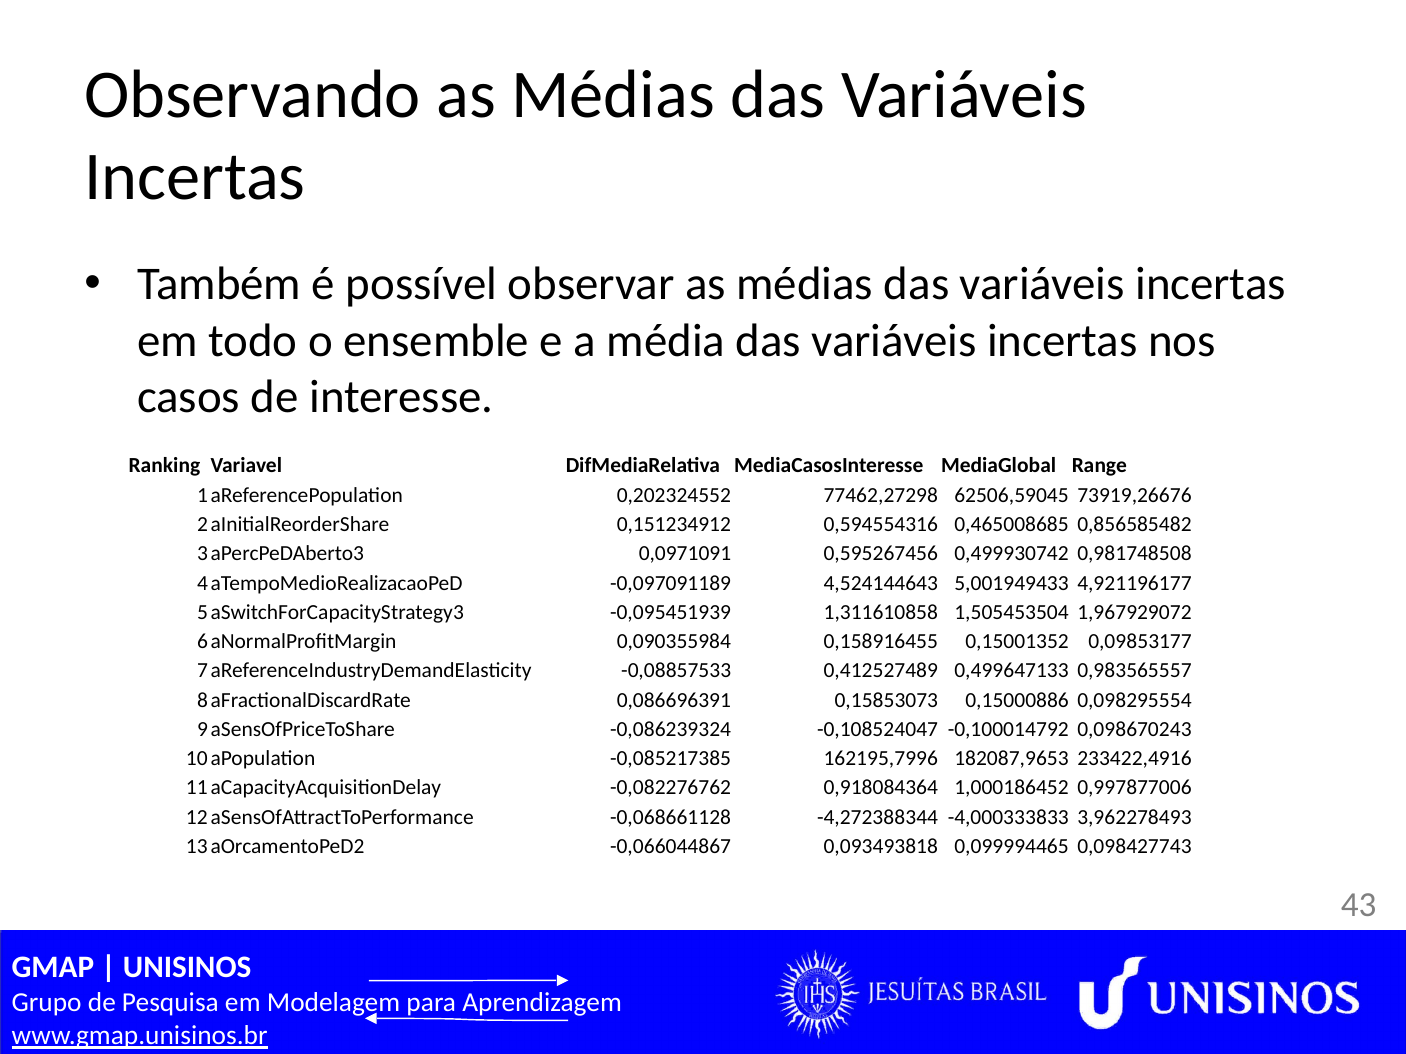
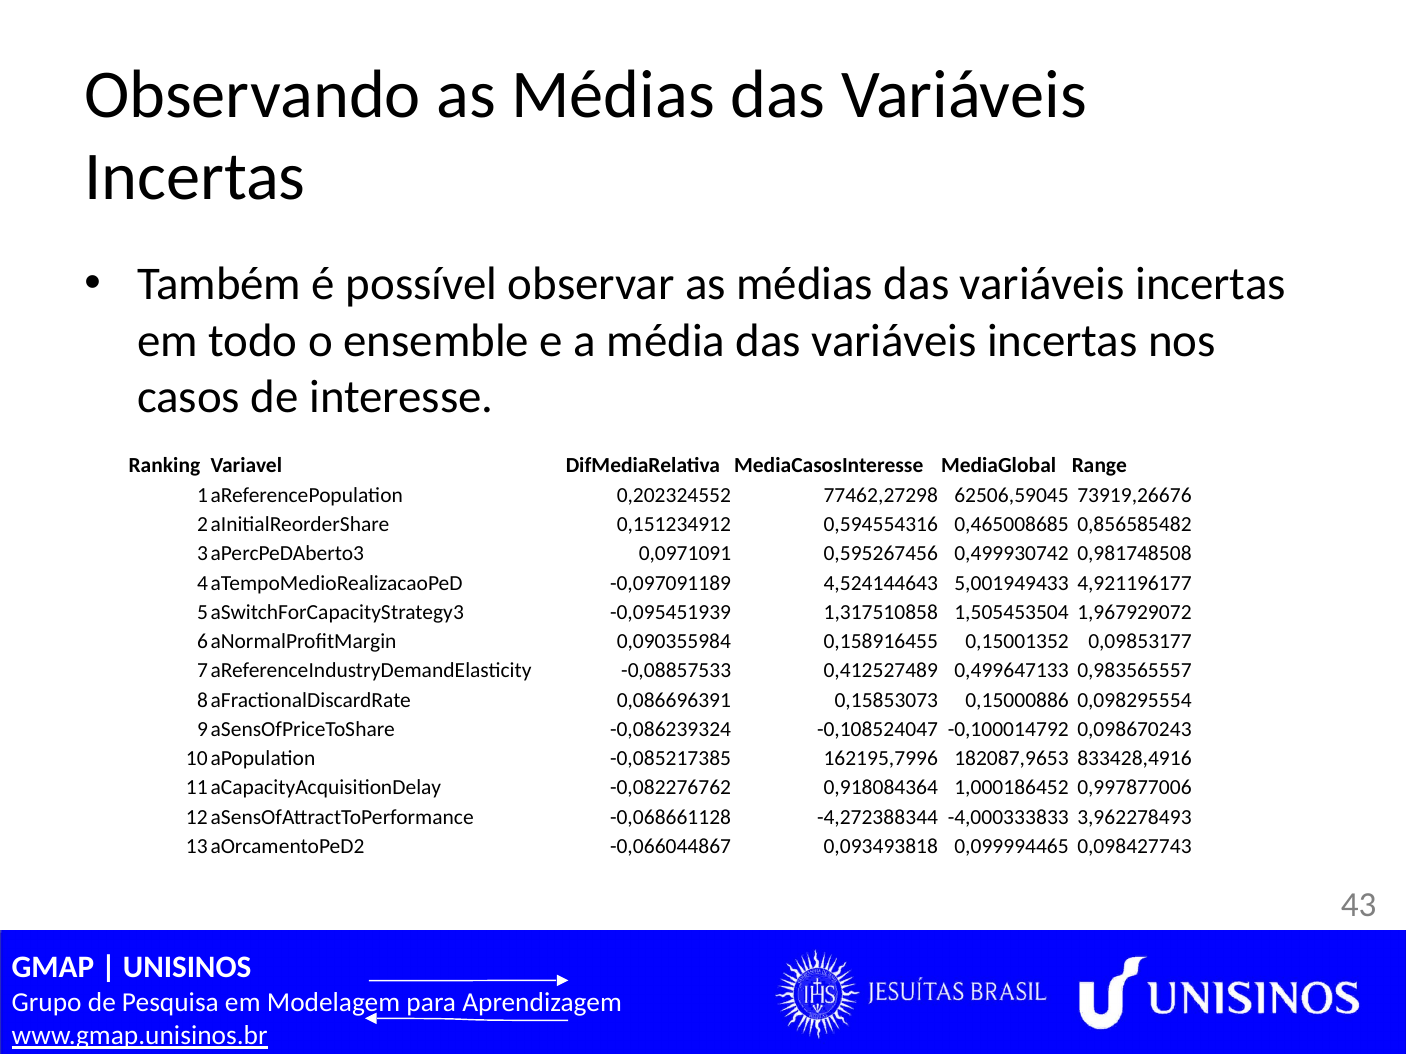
1,311610858: 1,311610858 -> 1,317510858
233422,4916: 233422,4916 -> 833428,4916
